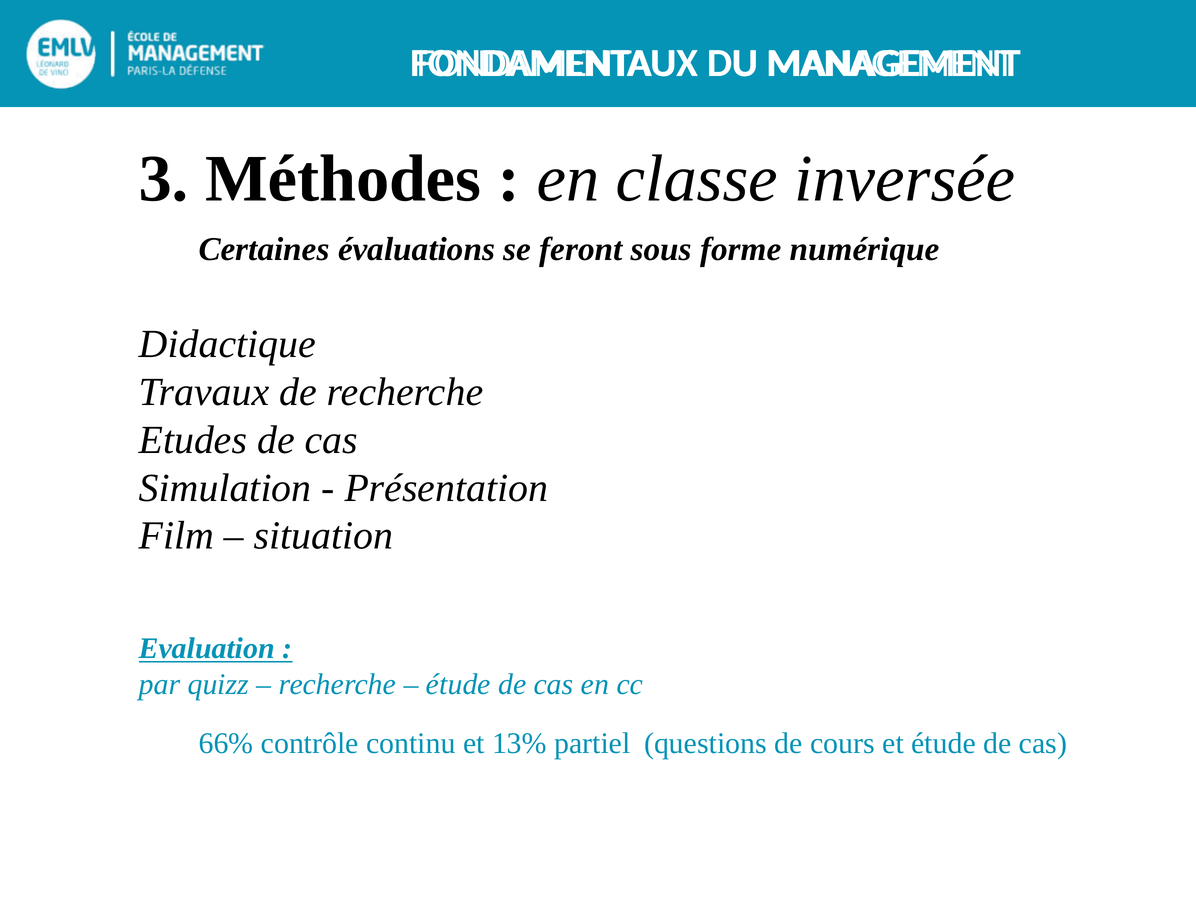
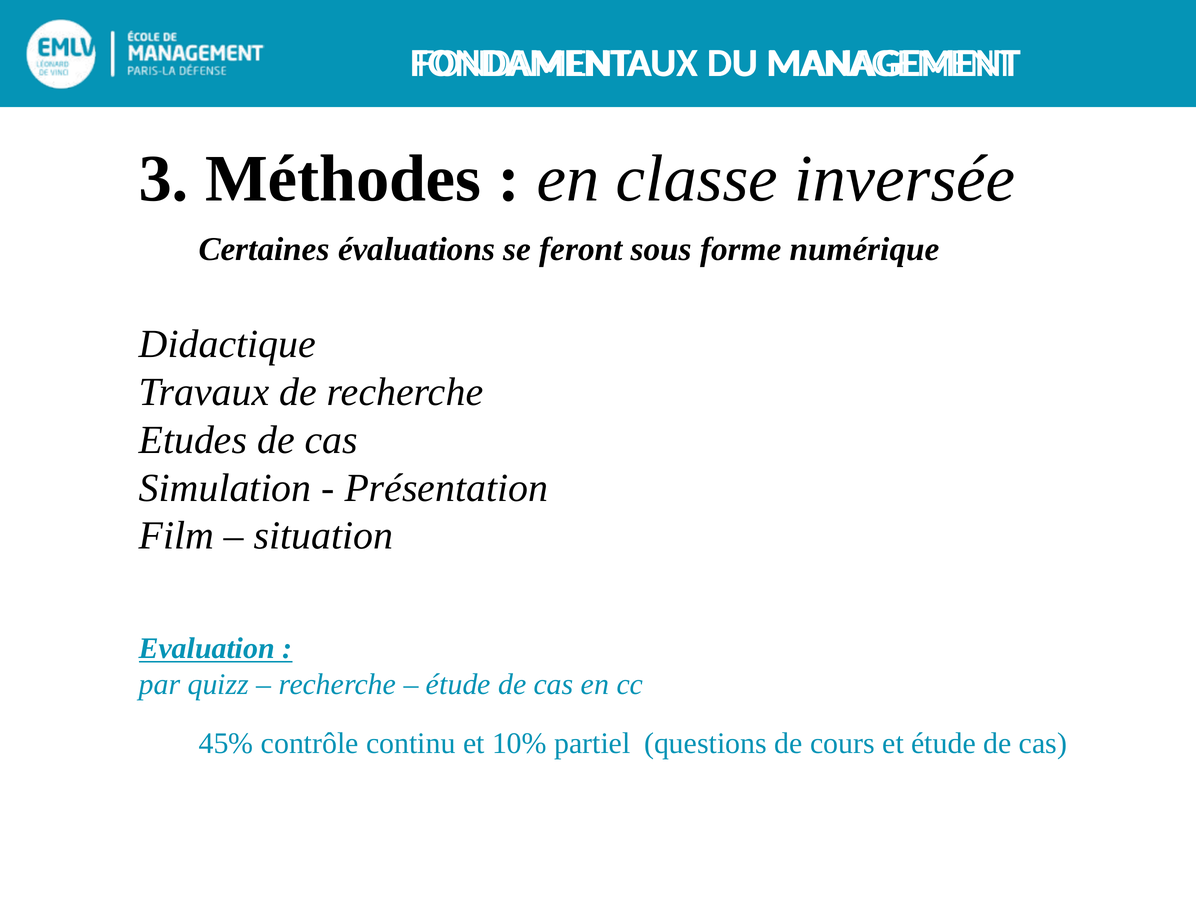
66%: 66% -> 45%
13%: 13% -> 10%
